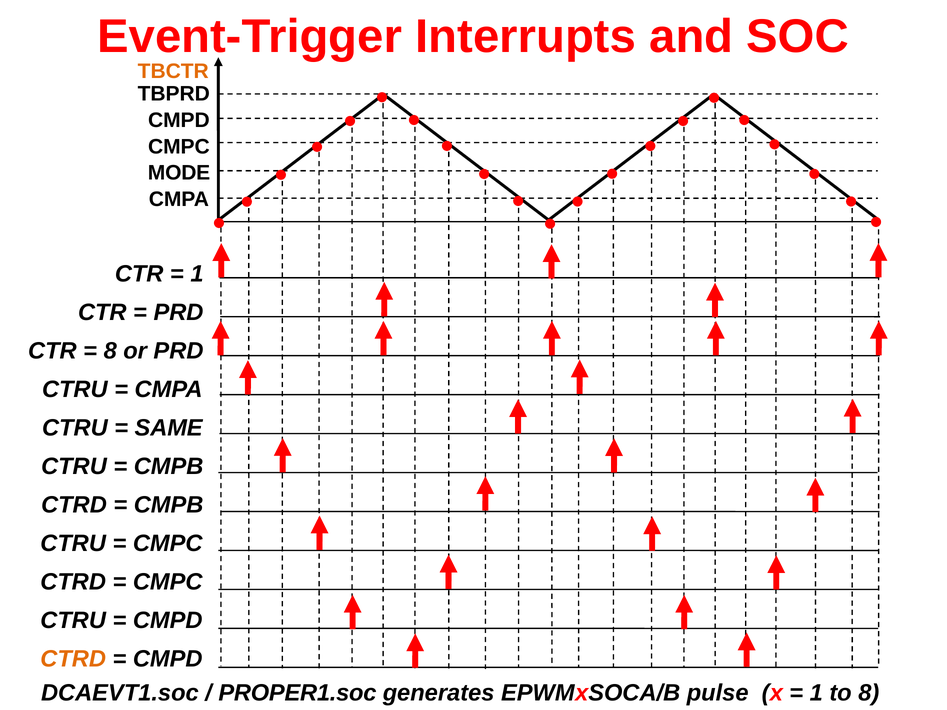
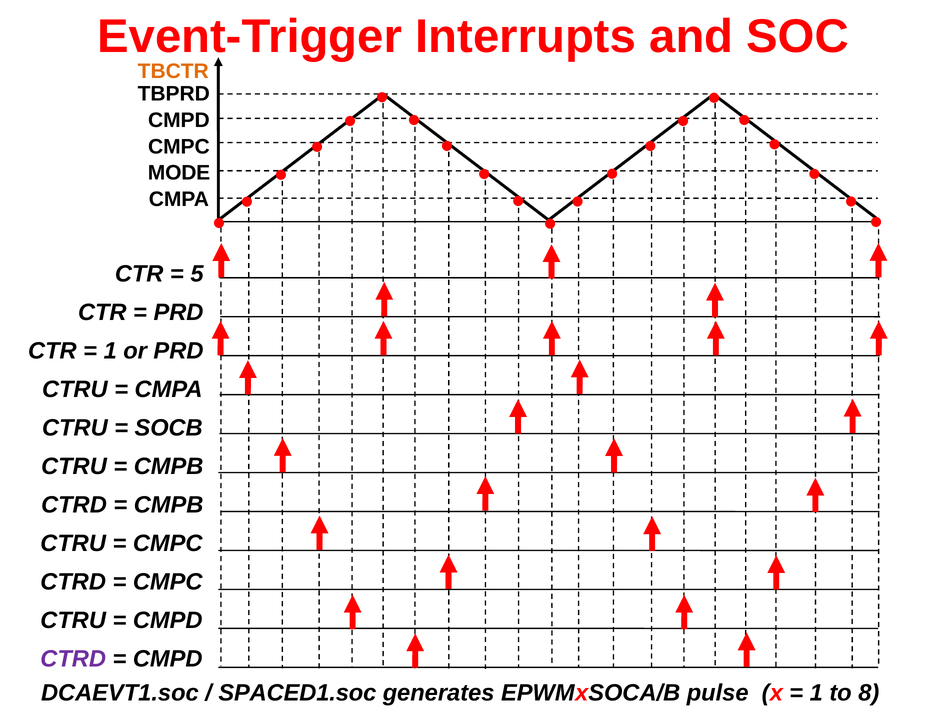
1 at (197, 274): 1 -> 5
8 at (110, 351): 8 -> 1
SAME: SAME -> SOCB
CTRD at (73, 659) colour: orange -> purple
PROPER1.soc: PROPER1.soc -> SPACED1.soc
